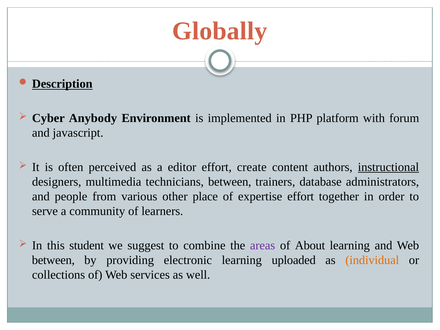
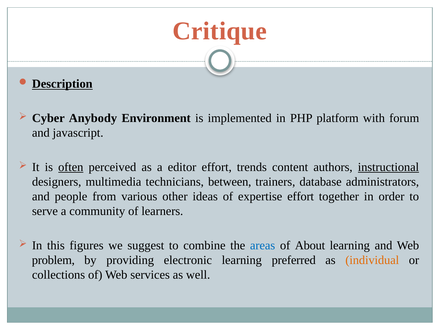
Globally: Globally -> Critique
often underline: none -> present
create: create -> trends
place: place -> ideas
student: student -> figures
areas colour: purple -> blue
between at (53, 260): between -> problem
uploaded: uploaded -> preferred
